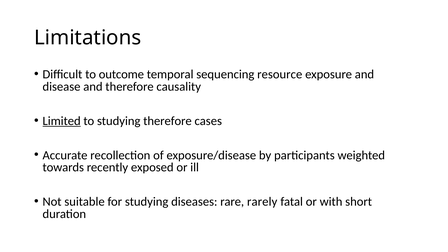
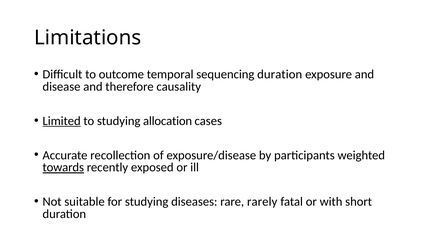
sequencing resource: resource -> duration
studying therefore: therefore -> allocation
towards underline: none -> present
